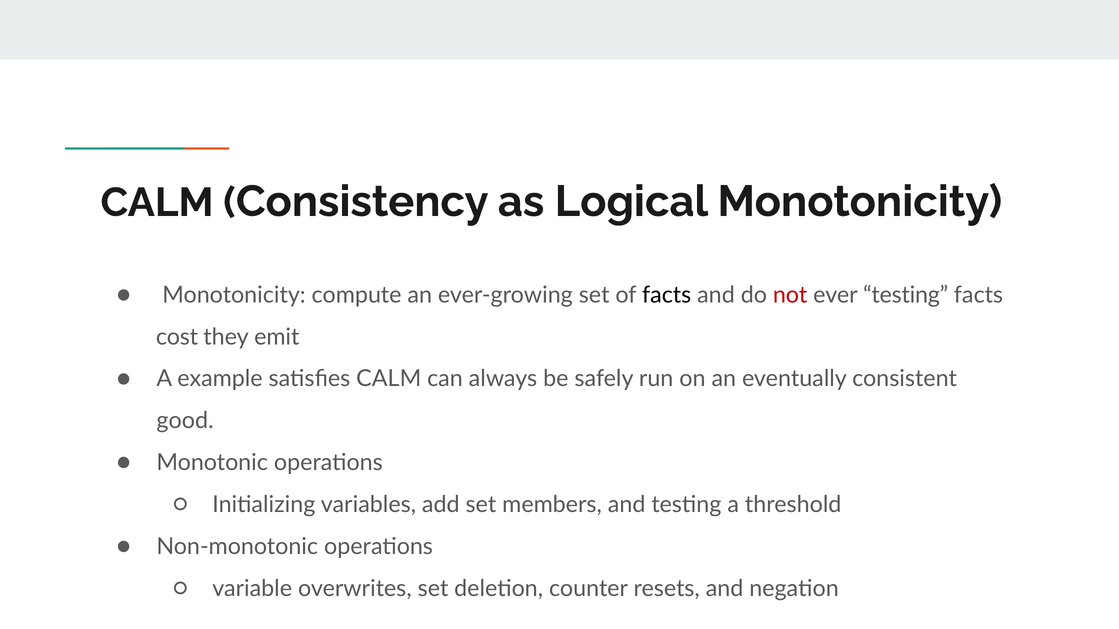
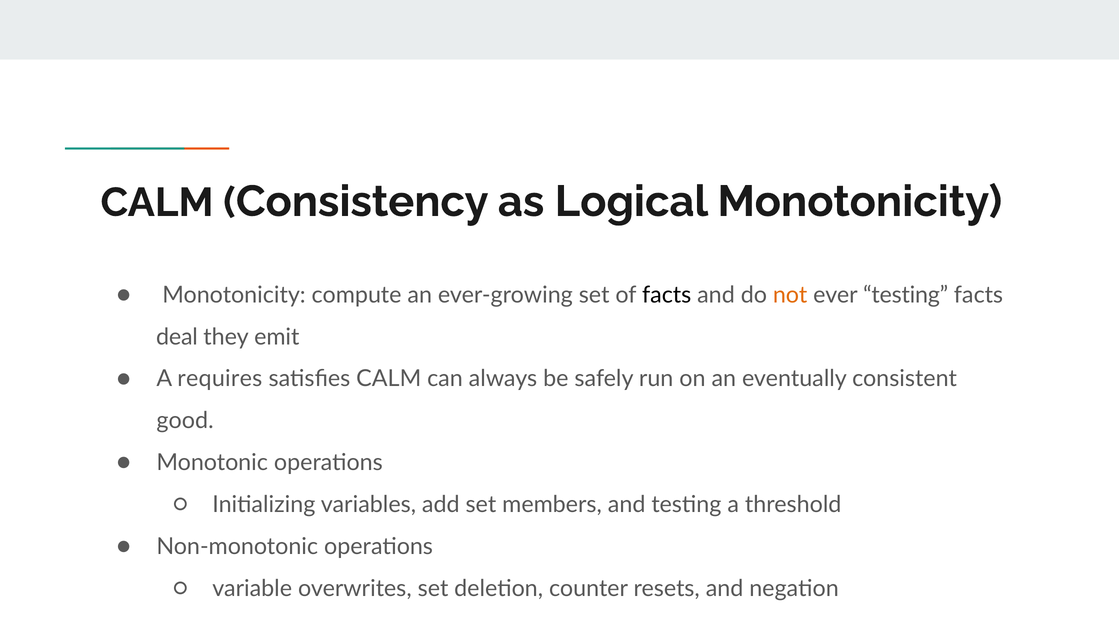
not colour: red -> orange
cost: cost -> deal
example: example -> requires
